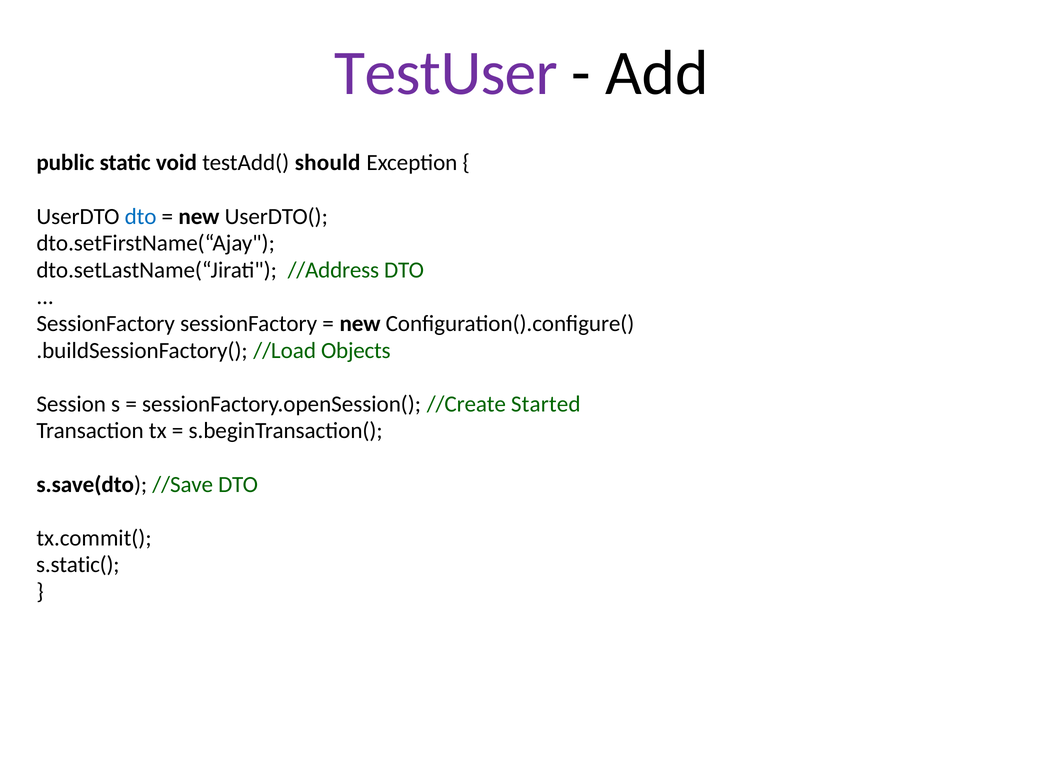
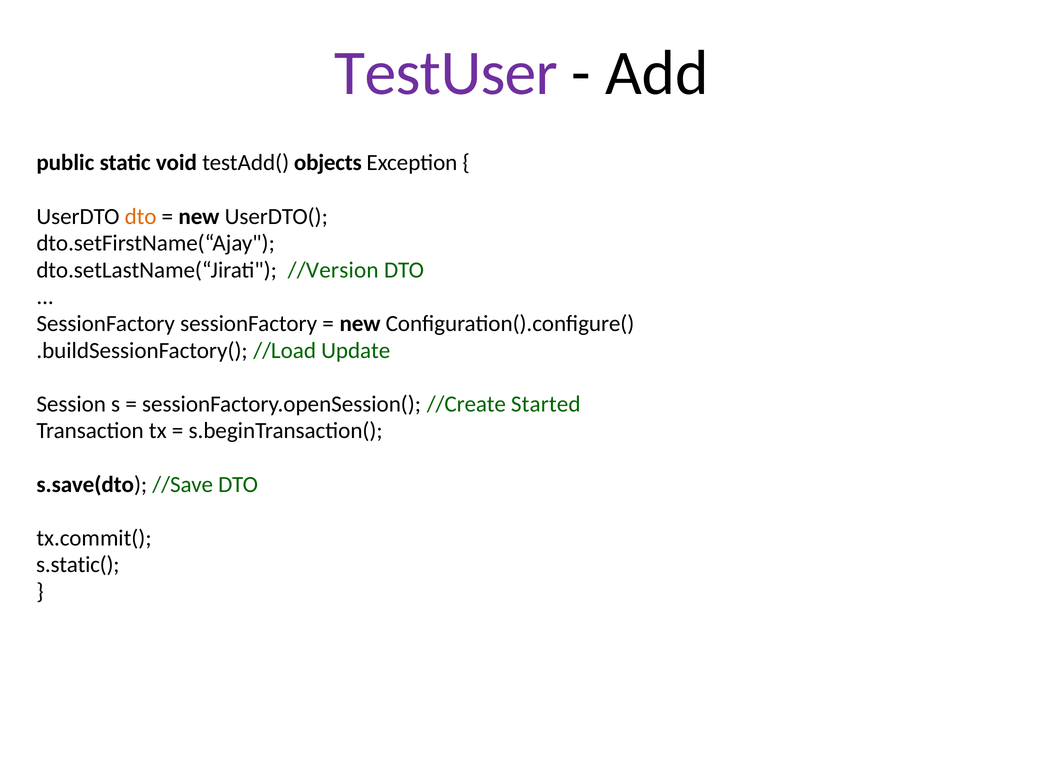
should: should -> objects
dto at (141, 216) colour: blue -> orange
//Address: //Address -> //Version
Objects: Objects -> Update
